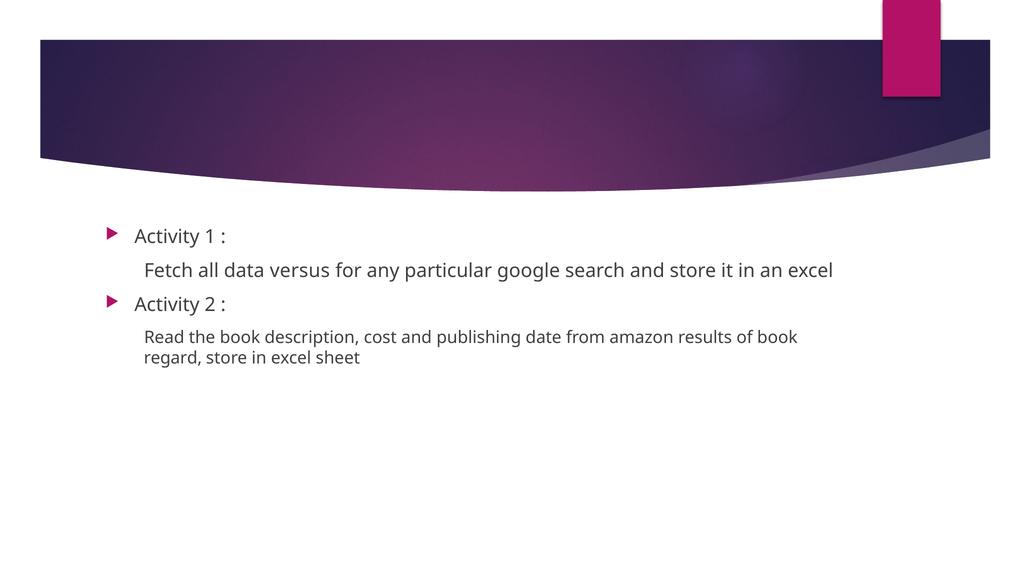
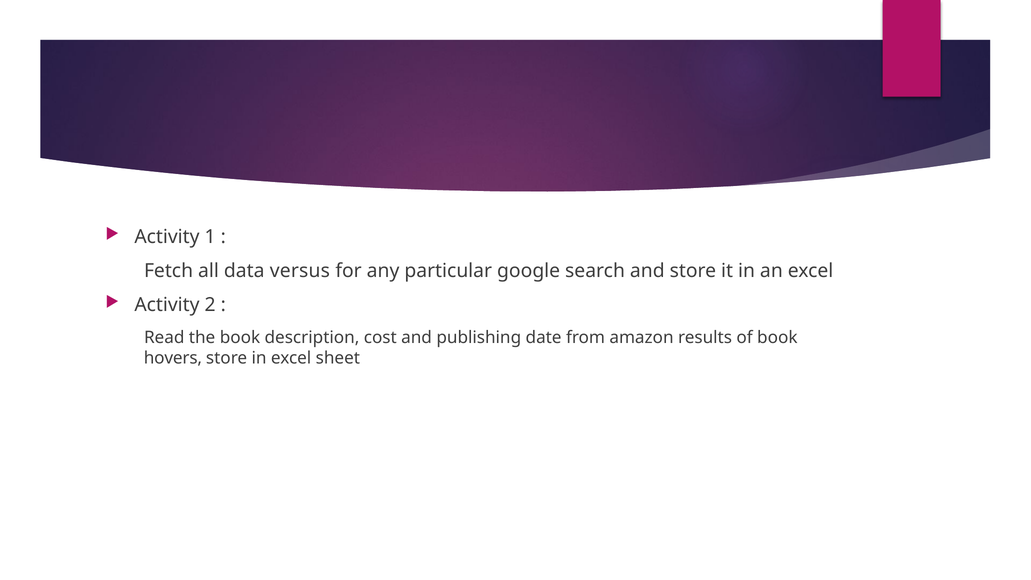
regard: regard -> hovers
